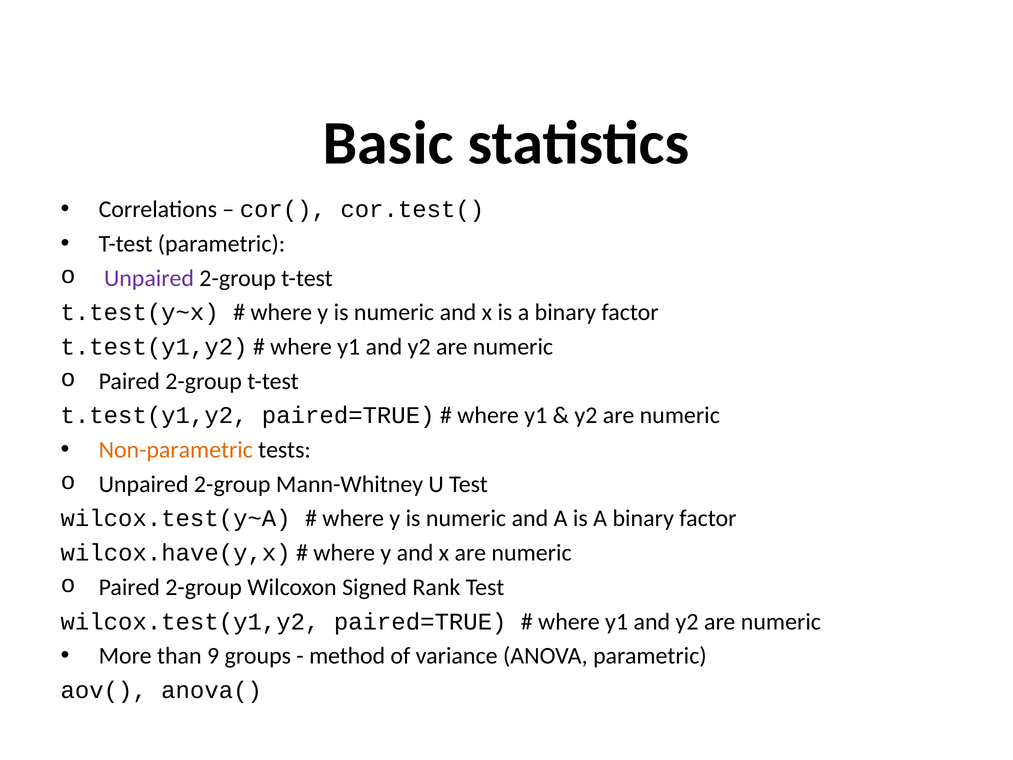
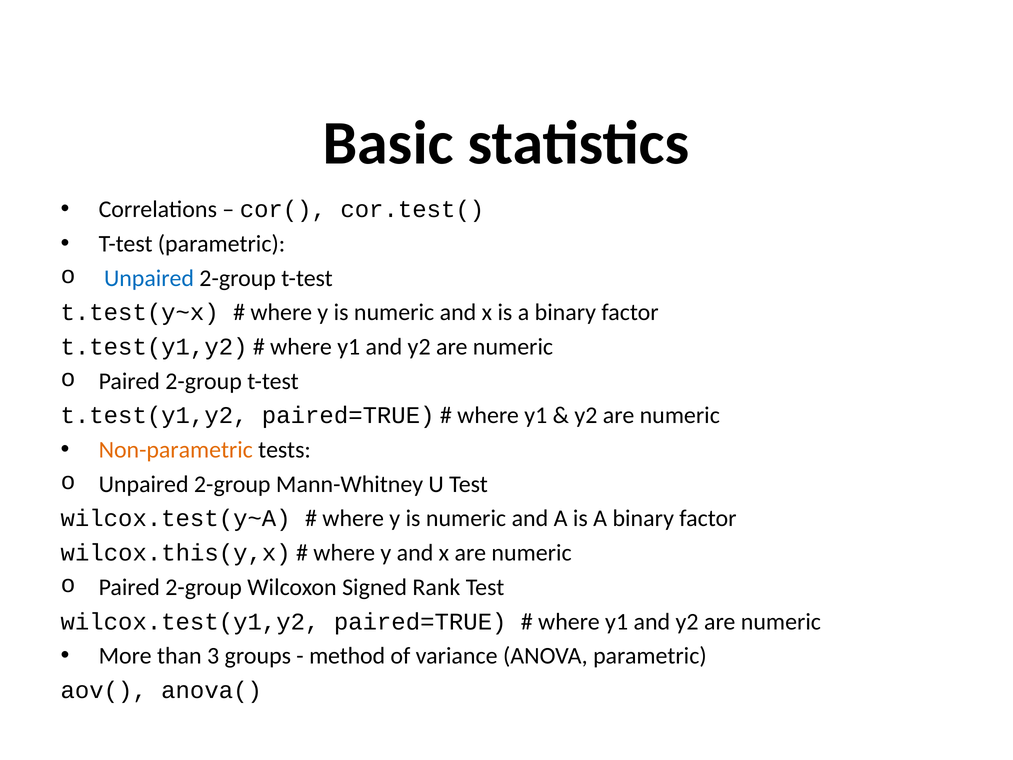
Unpaired at (149, 278) colour: purple -> blue
wilcox.have(y,x: wilcox.have(y,x -> wilcox.this(y,x
9: 9 -> 3
